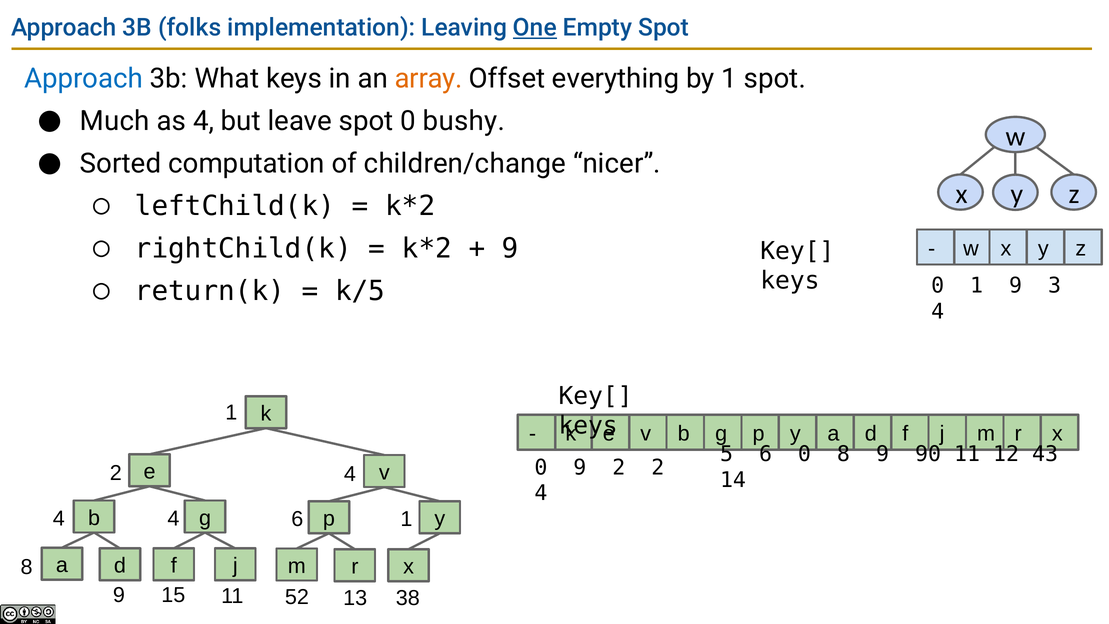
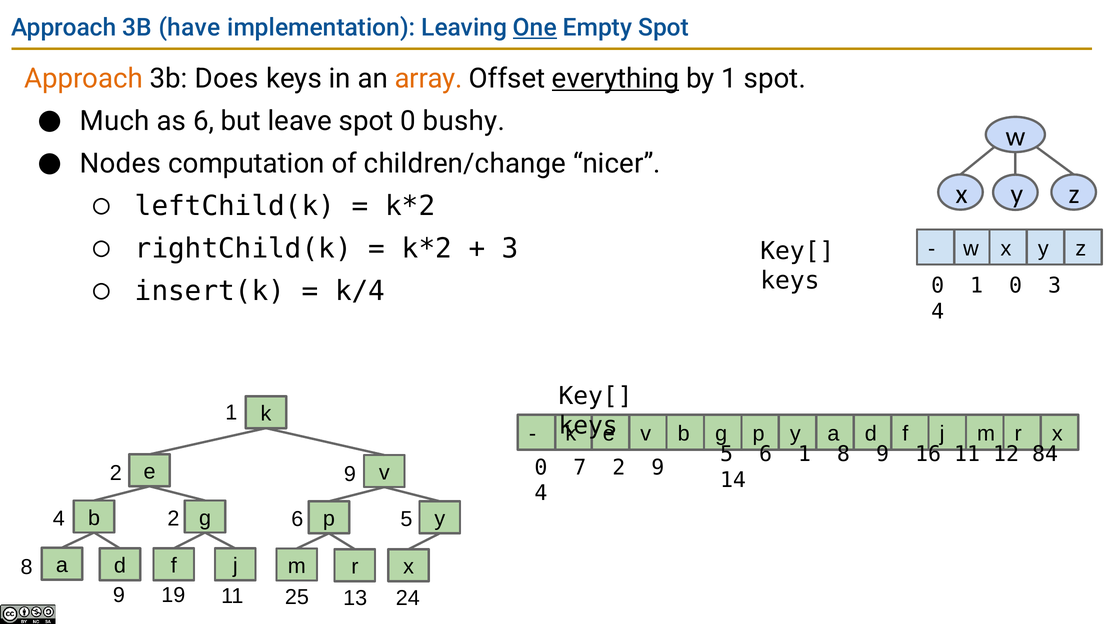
folks: folks -> have
Approach at (84, 78) colour: blue -> orange
What: What -> Does
everything underline: none -> present
as 4: 4 -> 6
Sorted: Sorted -> Nodes
9 at (510, 249): 9 -> 3
1 9: 9 -> 0
return(k: return(k -> insert(k
k/5: k/5 -> k/4
6 0: 0 -> 1
90: 90 -> 16
43: 43 -> 84
0 9: 9 -> 7
2 at (658, 467): 2 -> 9
4 at (350, 474): 4 -> 9
4 at (173, 518): 4 -> 2
6 1: 1 -> 5
15: 15 -> 19
52: 52 -> 25
38: 38 -> 24
